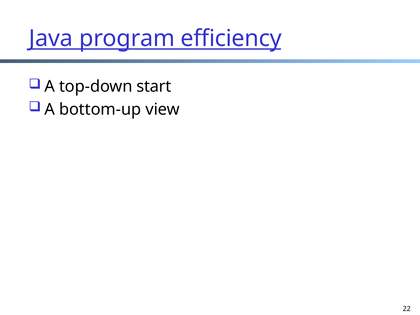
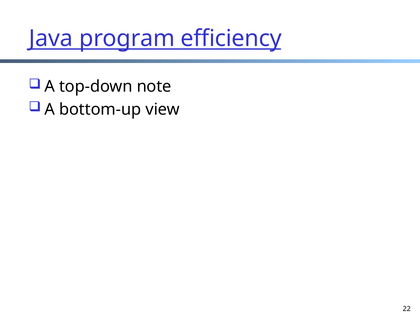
start: start -> note
